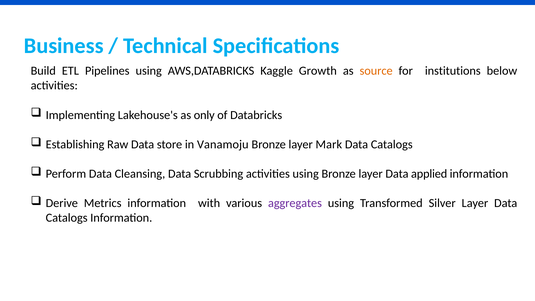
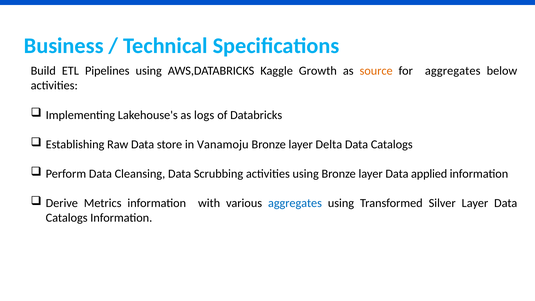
for institutions: institutions -> aggregates
only: only -> logs
Mark: Mark -> Delta
aggregates at (295, 203) colour: purple -> blue
